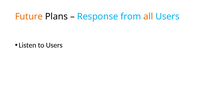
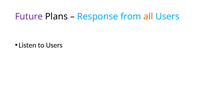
Future colour: orange -> purple
